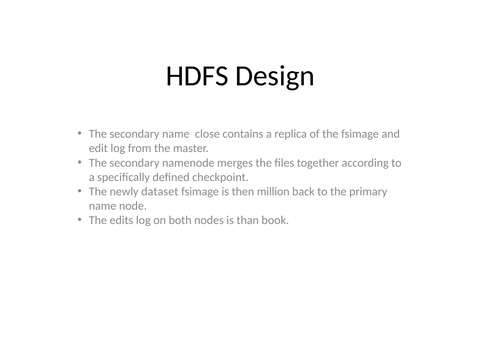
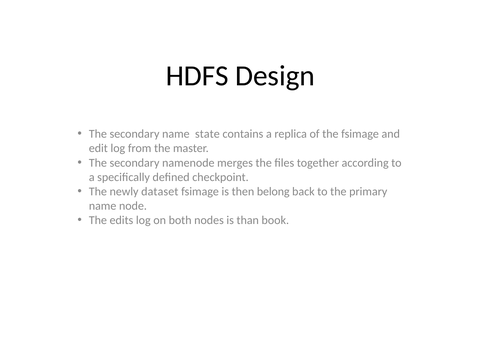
close: close -> state
million: million -> belong
